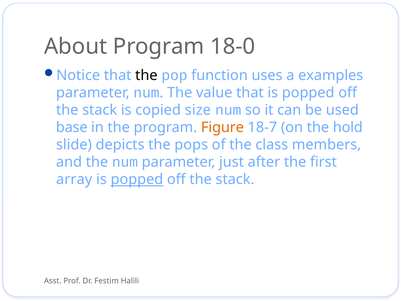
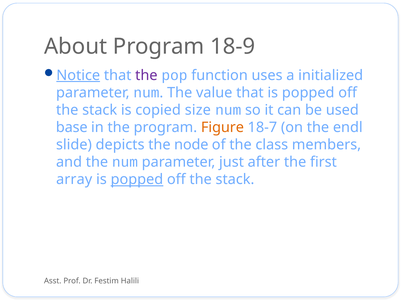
18-0: 18-0 -> 18-9
Notice underline: none -> present
the at (146, 75) colour: black -> purple
examples: examples -> initialized
hold: hold -> endl
pops: pops -> node
